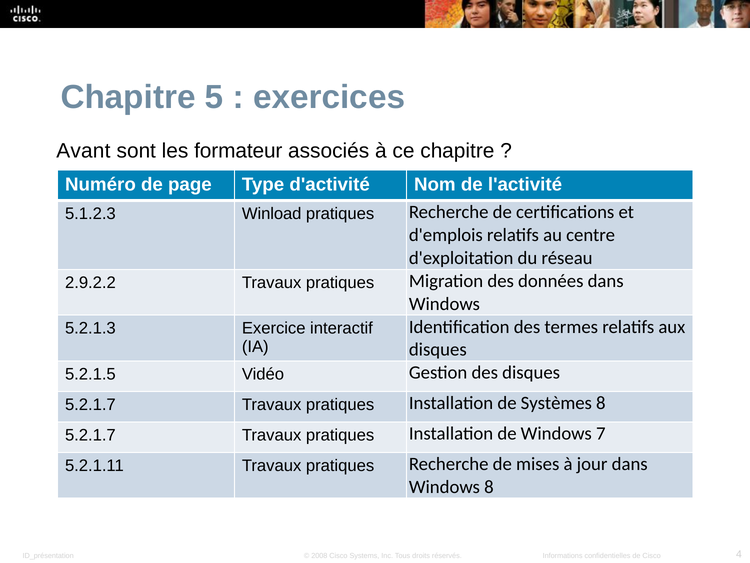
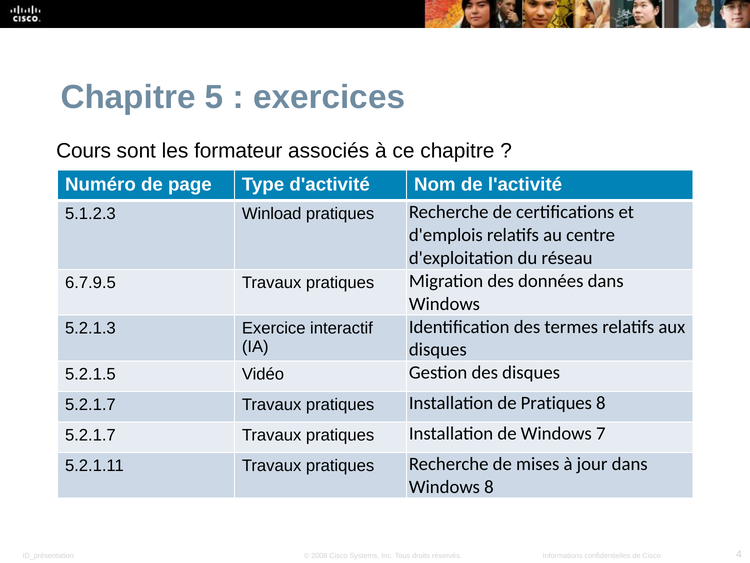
Avant: Avant -> Cours
2.9.2.2: 2.9.2.2 -> 6.7.9.5
de Systèmes: Systèmes -> Pratiques
